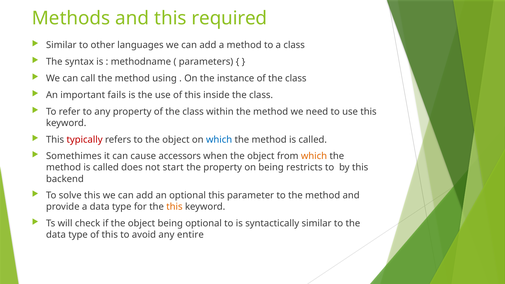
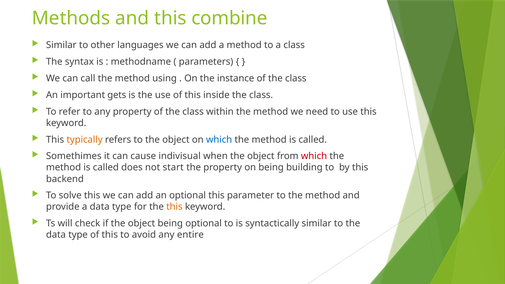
required: required -> combine
fails: fails -> gets
typically colour: red -> orange
accessors: accessors -> indivisual
which at (314, 156) colour: orange -> red
restricts: restricts -> building
